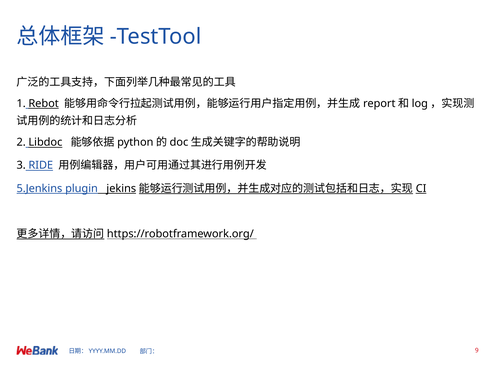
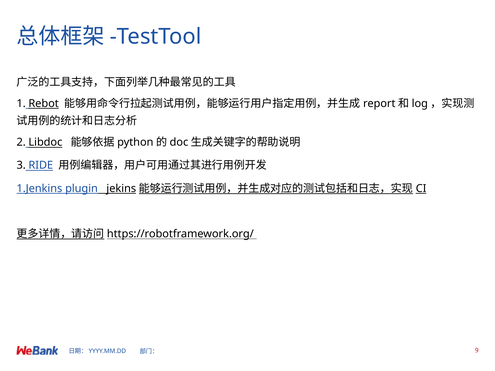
5.Jenkins: 5.Jenkins -> 1.Jenkins
